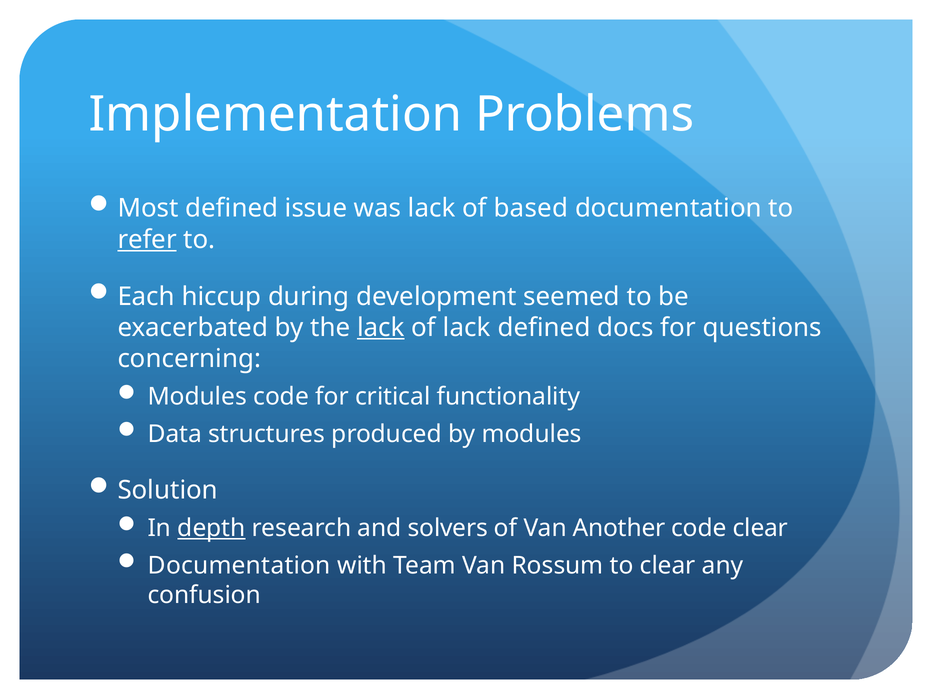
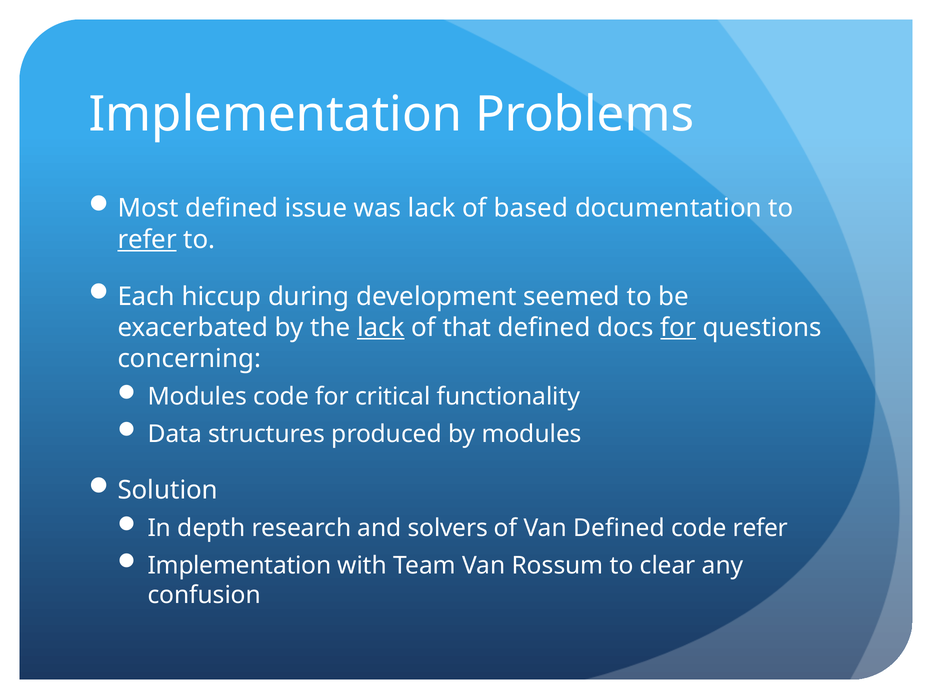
of lack: lack -> that
for at (678, 328) underline: none -> present
depth underline: present -> none
Van Another: Another -> Defined
code clear: clear -> refer
Documentation at (239, 565): Documentation -> Implementation
